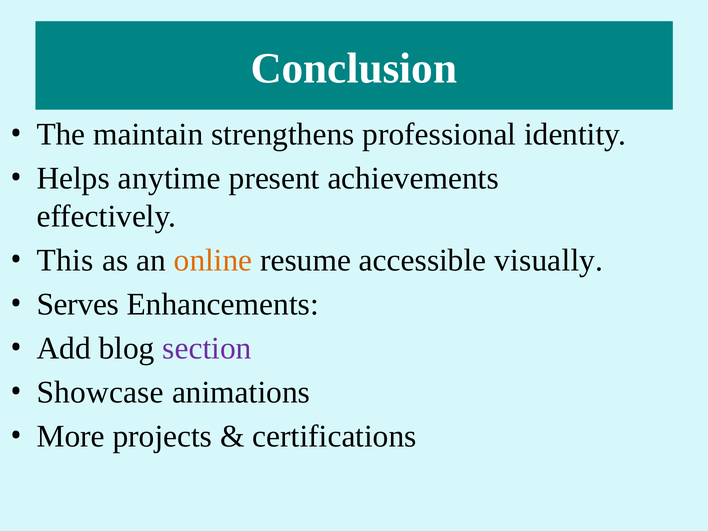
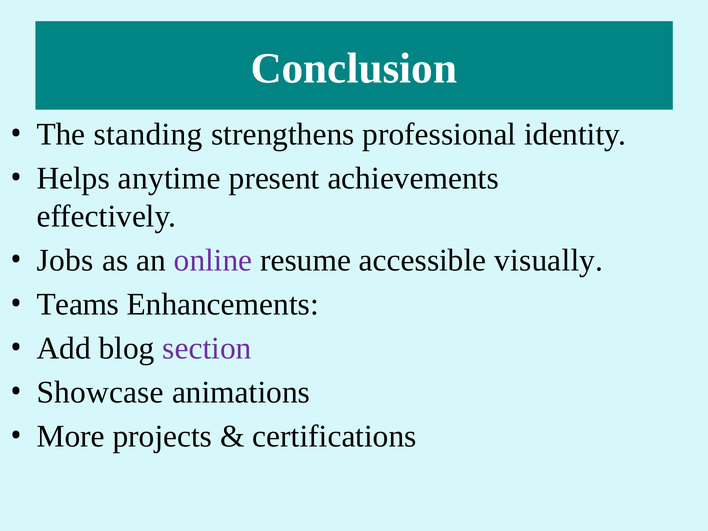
maintain: maintain -> standing
This: This -> Jobs
online colour: orange -> purple
Serves: Serves -> Teams
